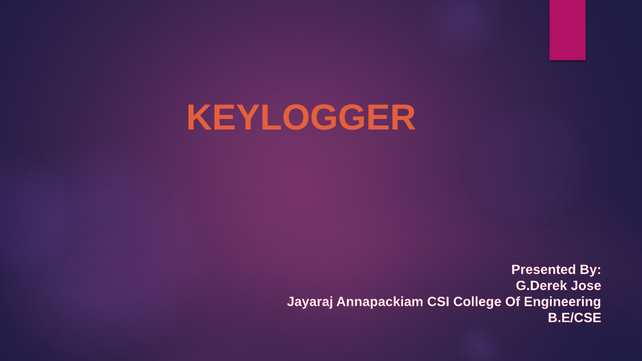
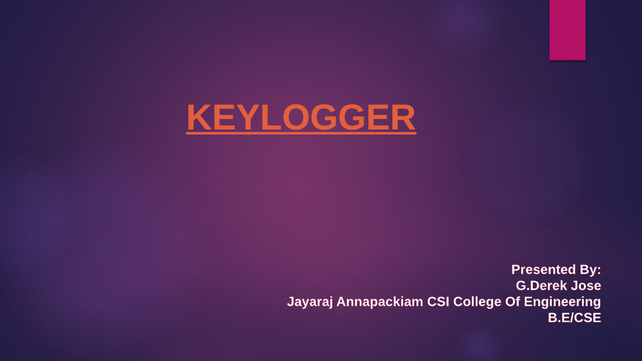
KEYLOGGER underline: none -> present
